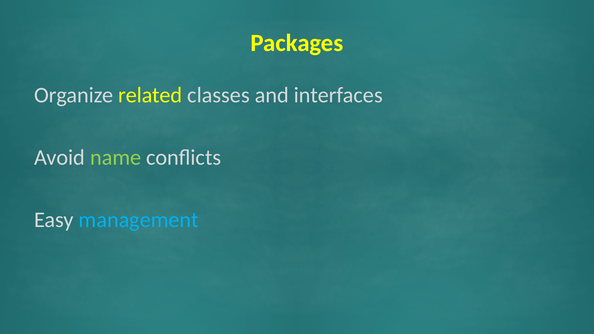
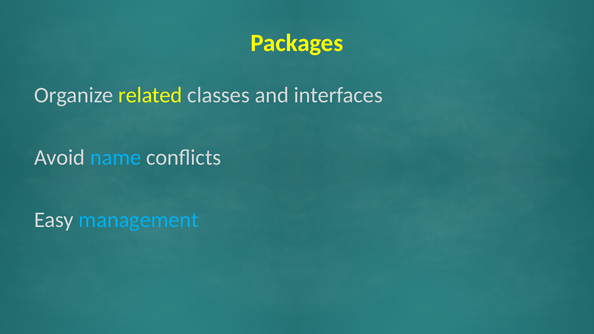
name colour: light green -> light blue
